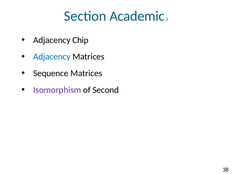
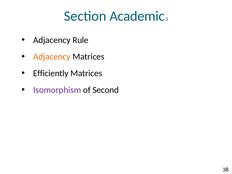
Chip: Chip -> Rule
Adjacency at (52, 57) colour: blue -> orange
Sequence: Sequence -> Efficiently
